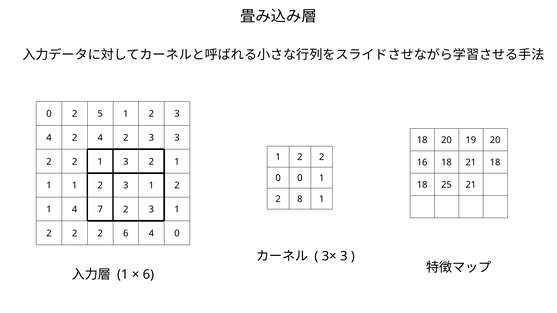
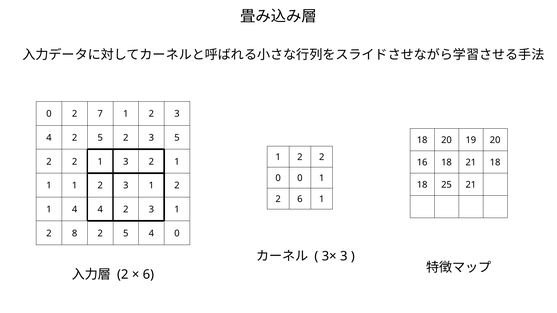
5: 5 -> 7
4 2 4: 4 -> 5
3 3: 3 -> 5
2 8: 8 -> 6
4 7: 7 -> 4
2 at (75, 234): 2 -> 8
6 at (126, 234): 6 -> 5
1 at (123, 275): 1 -> 2
